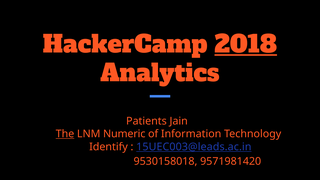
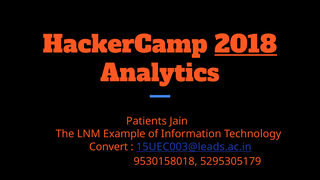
The underline: present -> none
Numeric: Numeric -> Example
Identify: Identify -> Convert
9571981420: 9571981420 -> 5295305179
